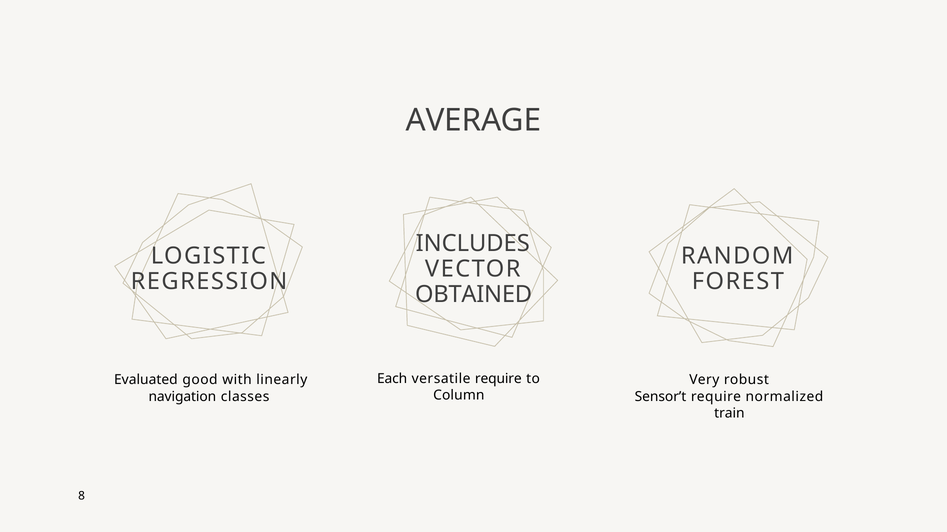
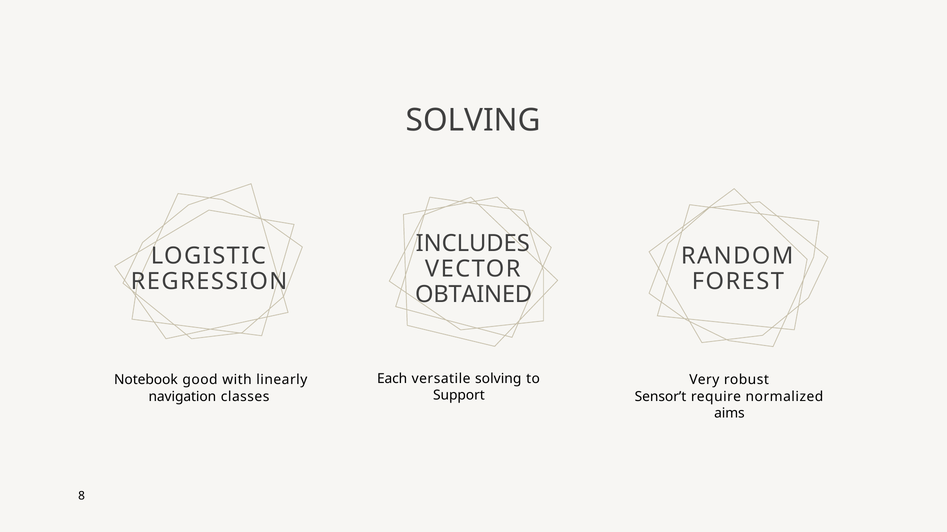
AVERAGE at (474, 121): AVERAGE -> SOLVING
versatile require: require -> solving
Evaluated: Evaluated -> Notebook
Column: Column -> Support
train: train -> aims
